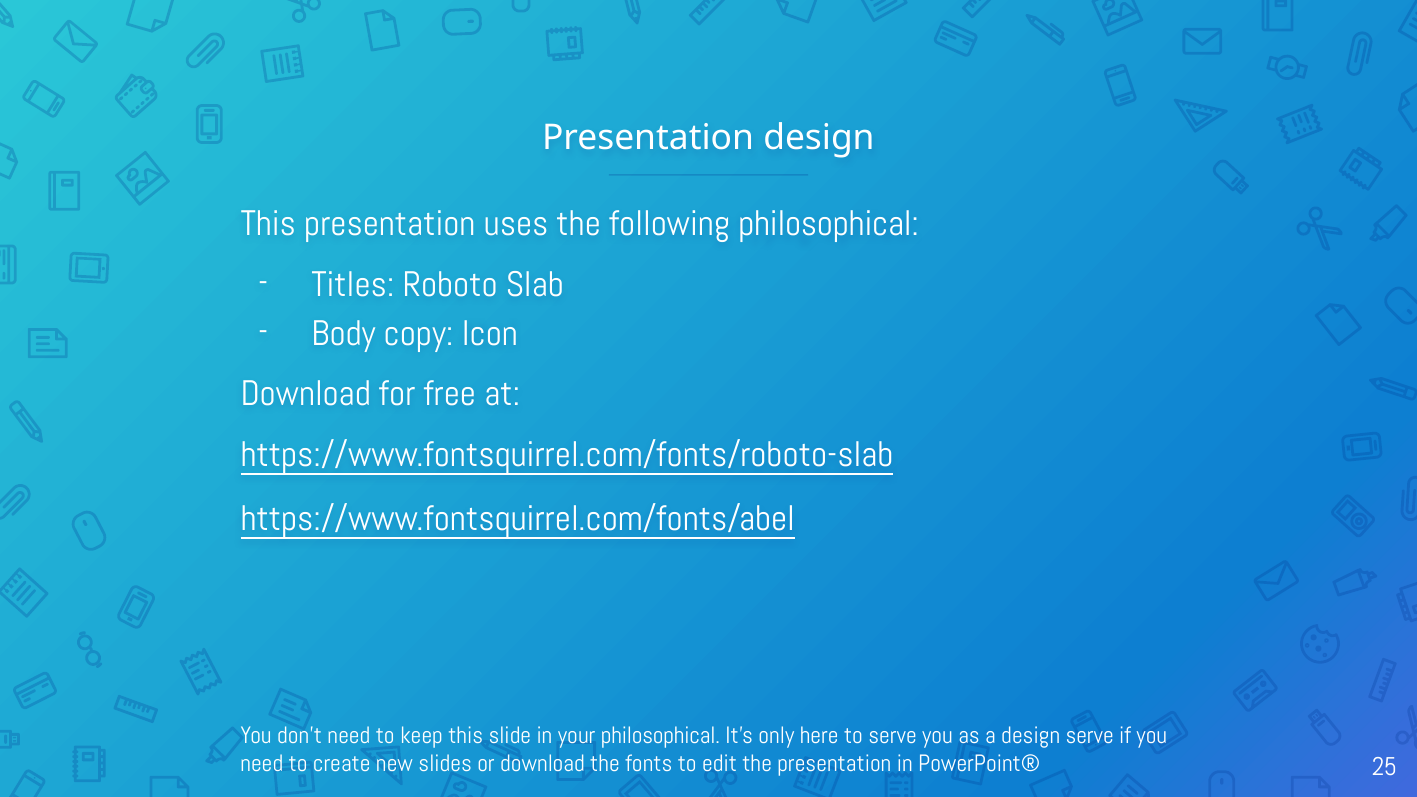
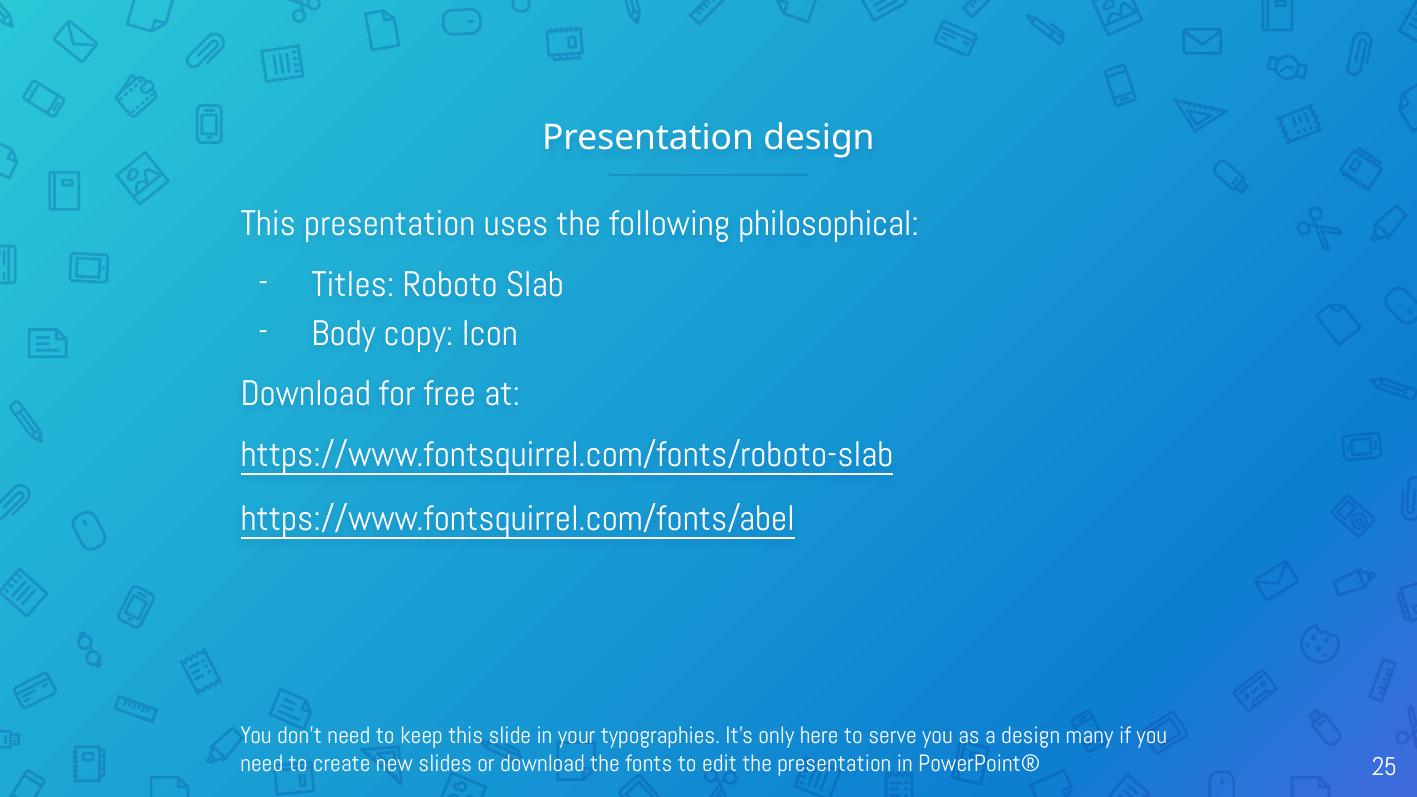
your philosophical: philosophical -> typographies
design serve: serve -> many
